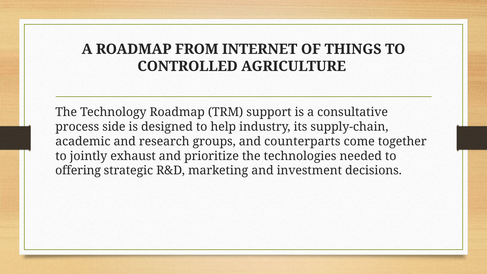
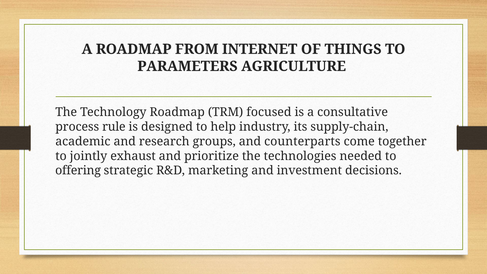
CONTROLLED: CONTROLLED -> PARAMETERS
support: support -> focused
side: side -> rule
